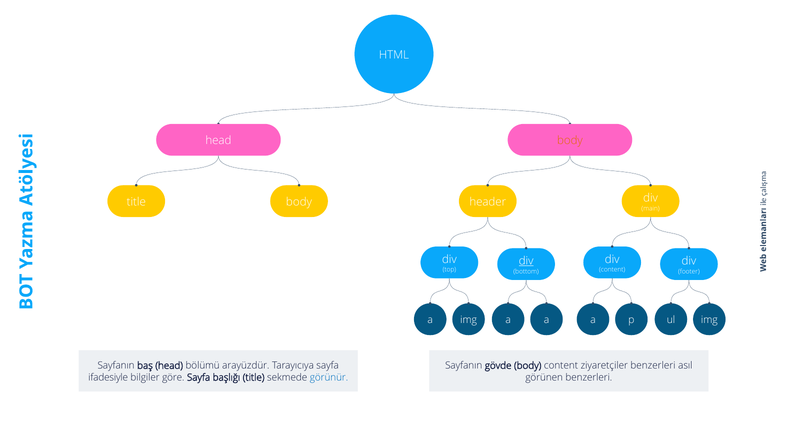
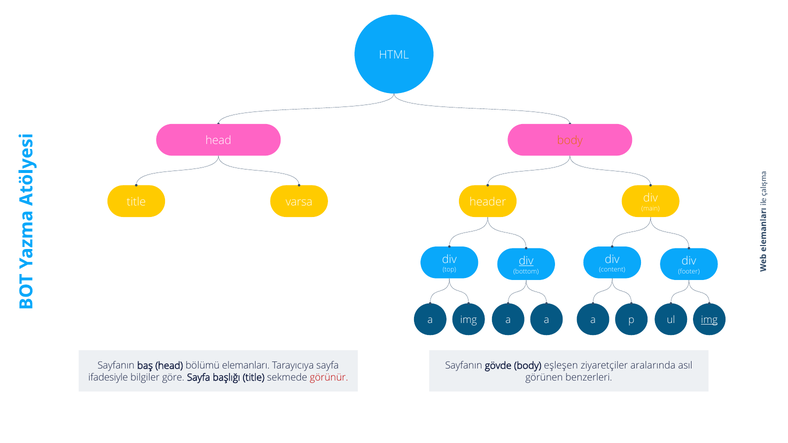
body at (299, 202): body -> varsa
img at (709, 320) underline: none -> present
arayüzdür: arayüzdür -> elemanları
body content: content -> eşleşen
ziyaretçiler benzerleri: benzerleri -> aralarında
görünür colour: blue -> red
